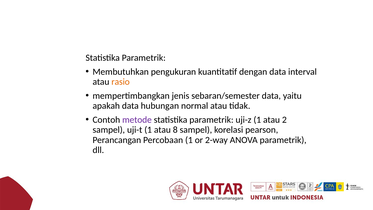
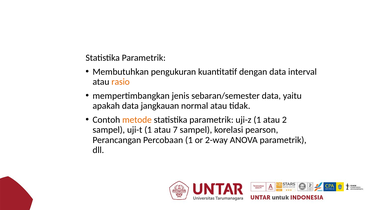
hubungan: hubungan -> jangkauan
metode colour: purple -> orange
8: 8 -> 7
